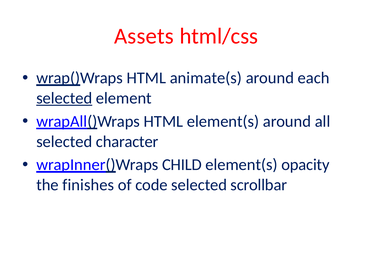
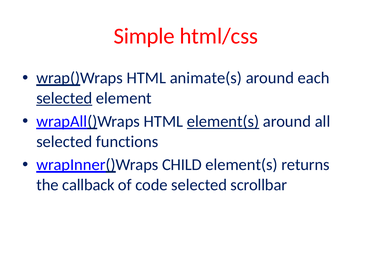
Assets: Assets -> Simple
element(s at (223, 121) underline: none -> present
character: character -> functions
opacity: opacity -> returns
finishes: finishes -> callback
